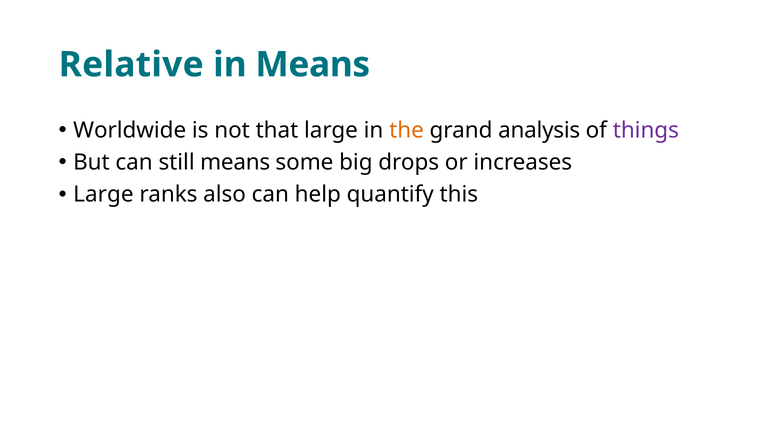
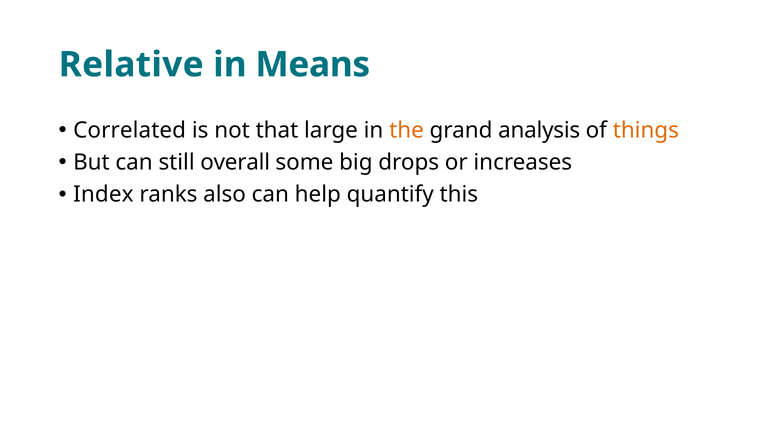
Worldwide: Worldwide -> Correlated
things colour: purple -> orange
still means: means -> overall
Large at (103, 195): Large -> Index
